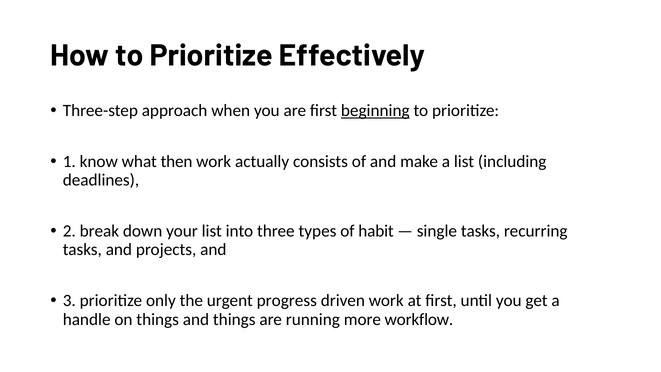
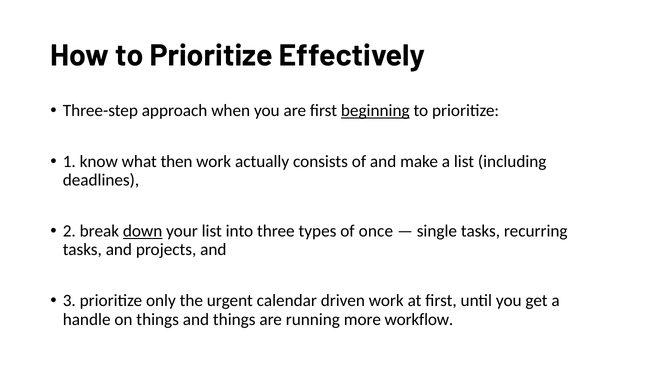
down underline: none -> present
habit: habit -> once
progress: progress -> calendar
